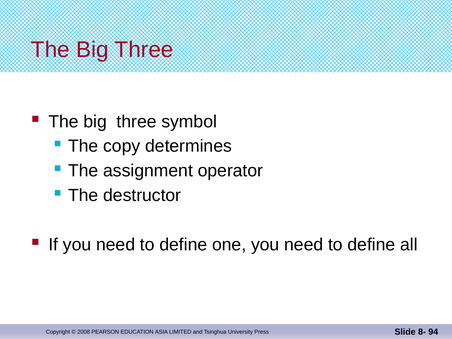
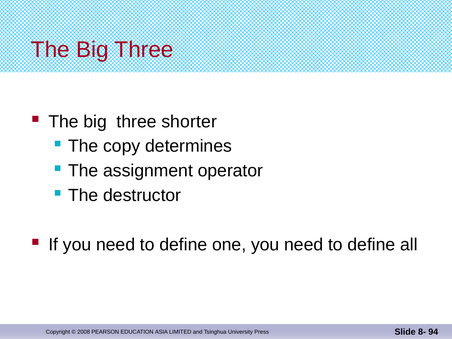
symbol: symbol -> shorter
